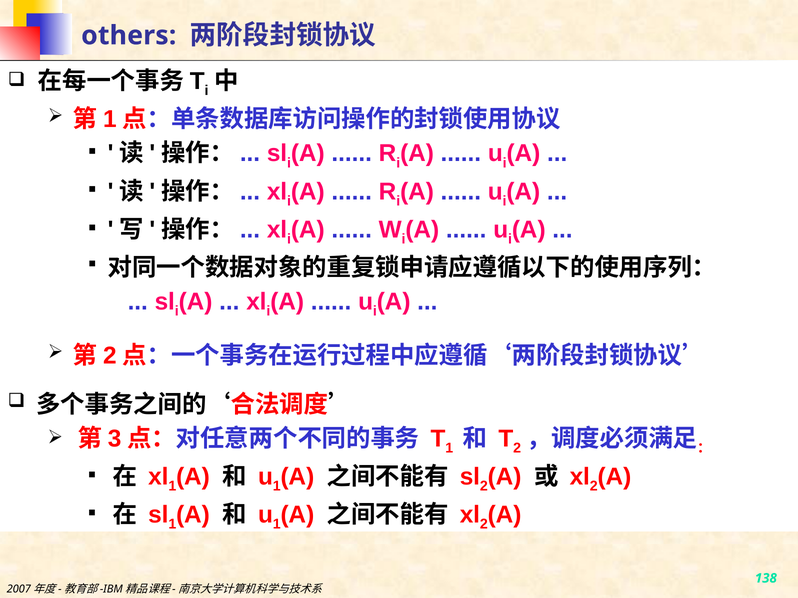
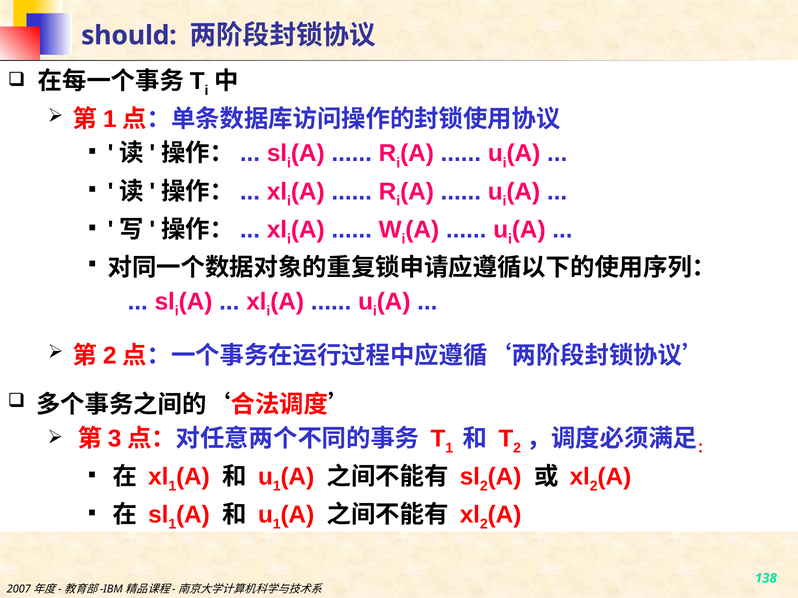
others: others -> should
